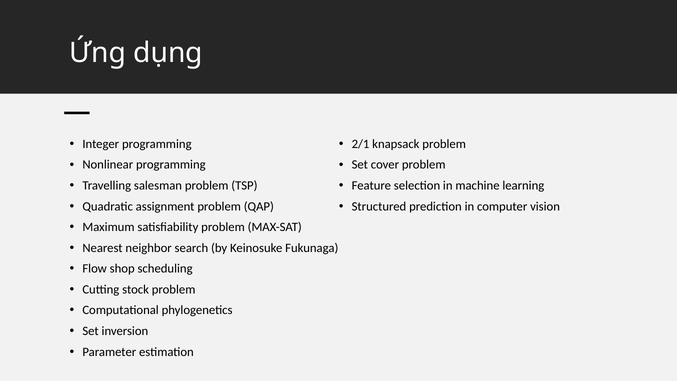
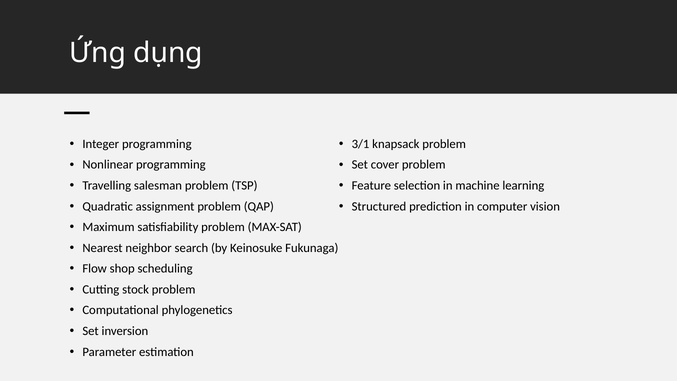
2/1: 2/1 -> 3/1
